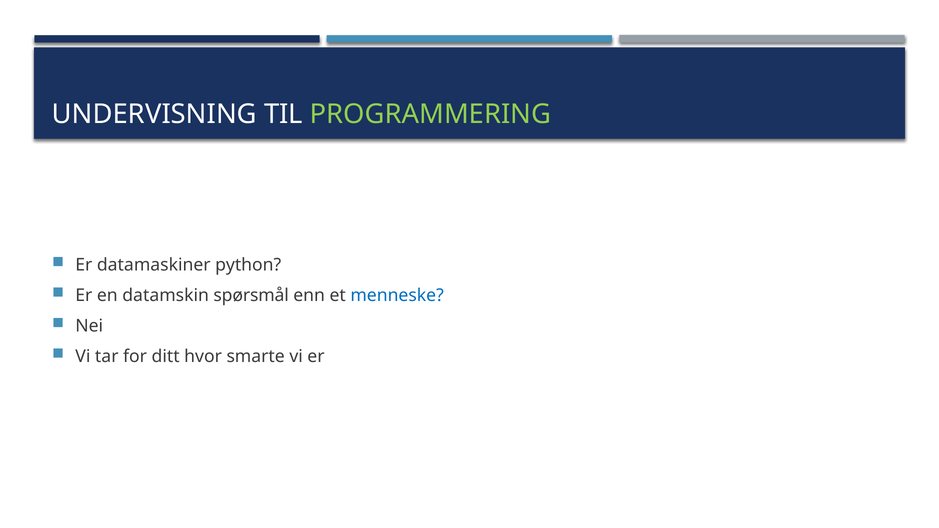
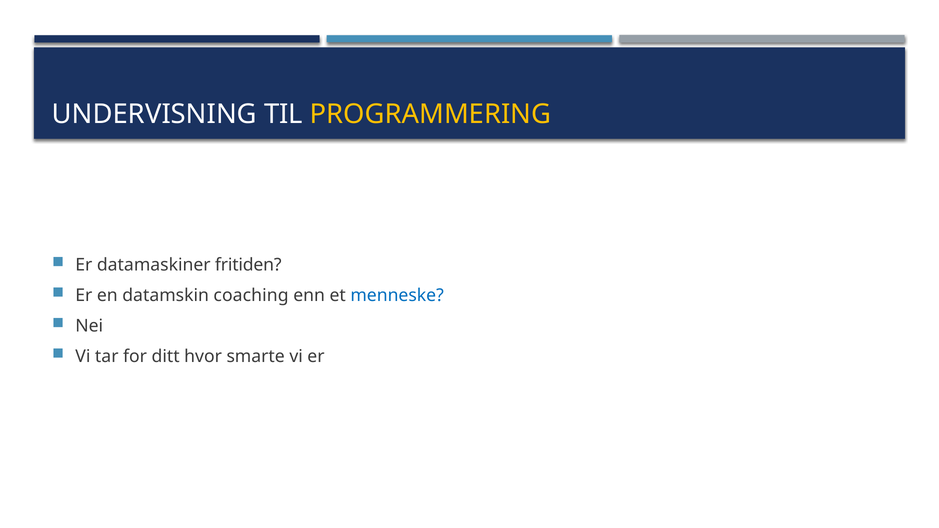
PROGRAMMERING colour: light green -> yellow
python: python -> fritiden
spørsmål: spørsmål -> coaching
